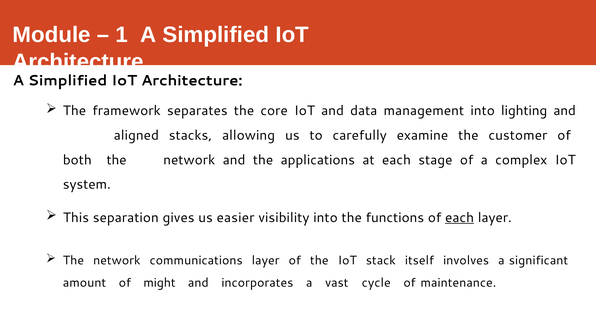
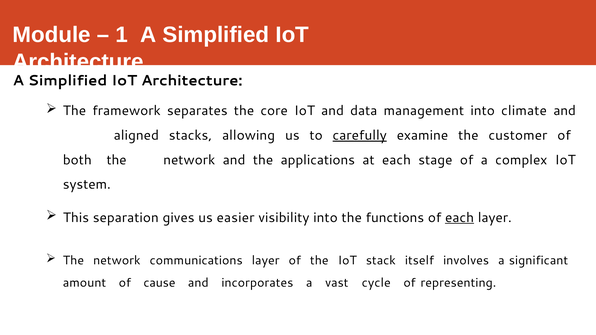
lighting: lighting -> climate
carefully underline: none -> present
might: might -> cause
maintenance: maintenance -> representing
